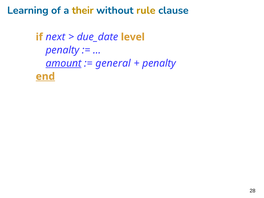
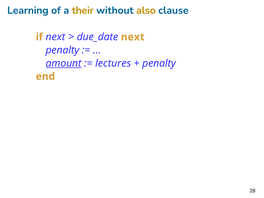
rule: rule -> also
due_date level: level -> next
general: general -> lectures
end underline: present -> none
